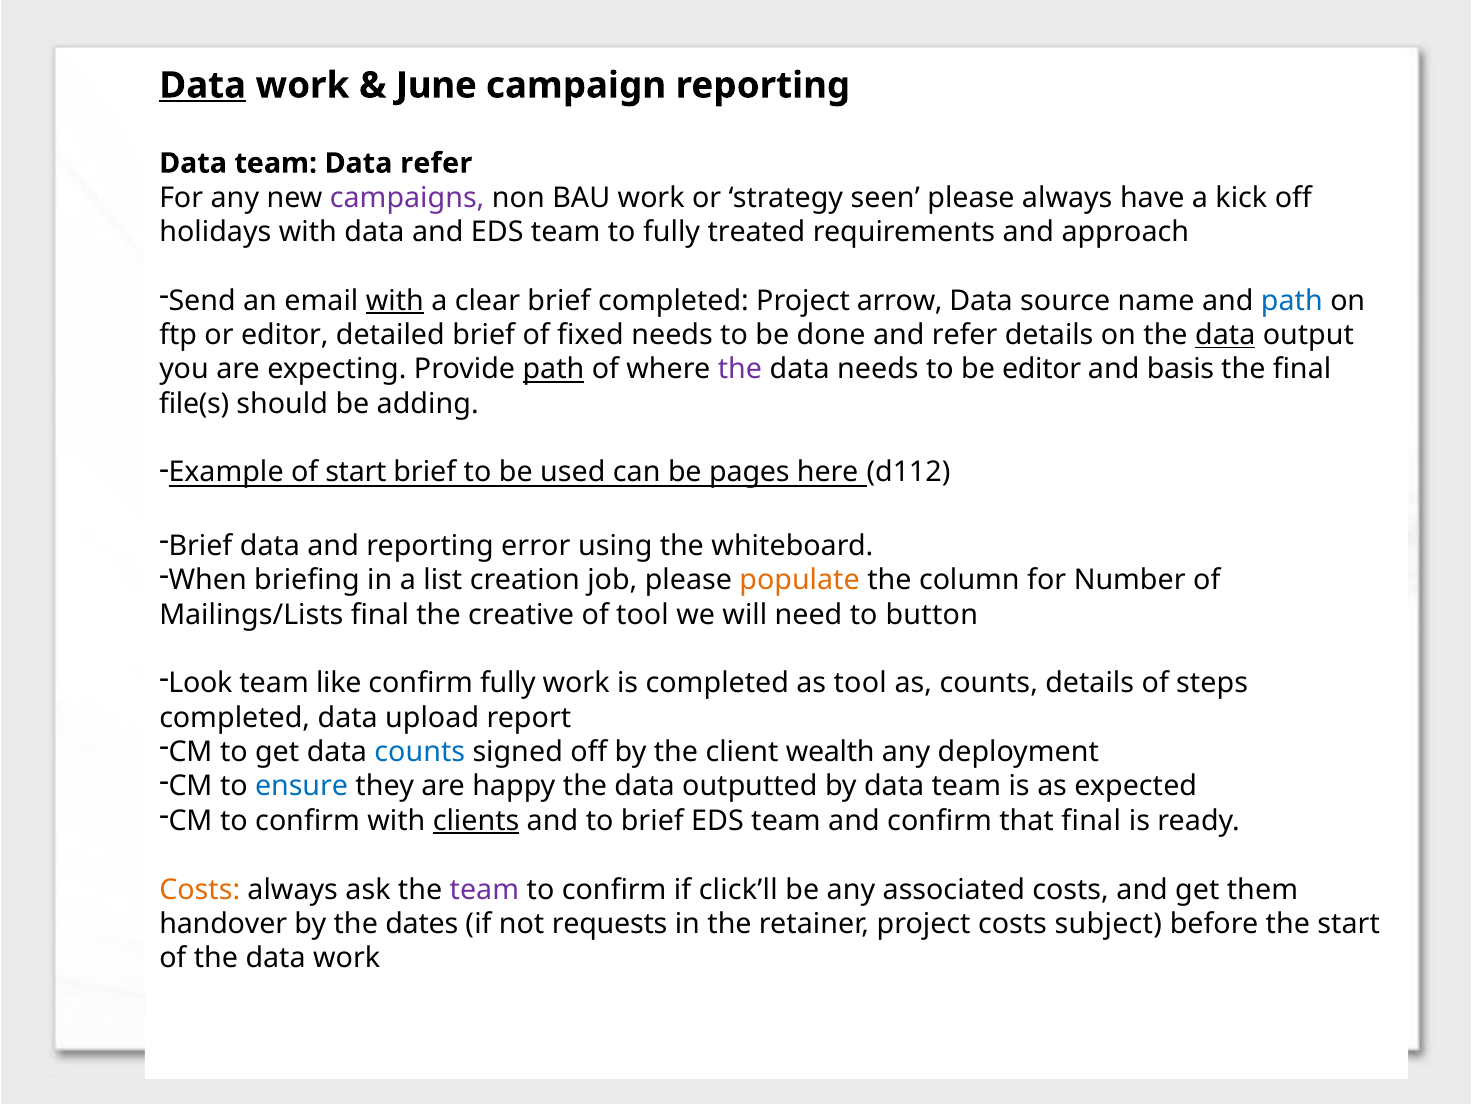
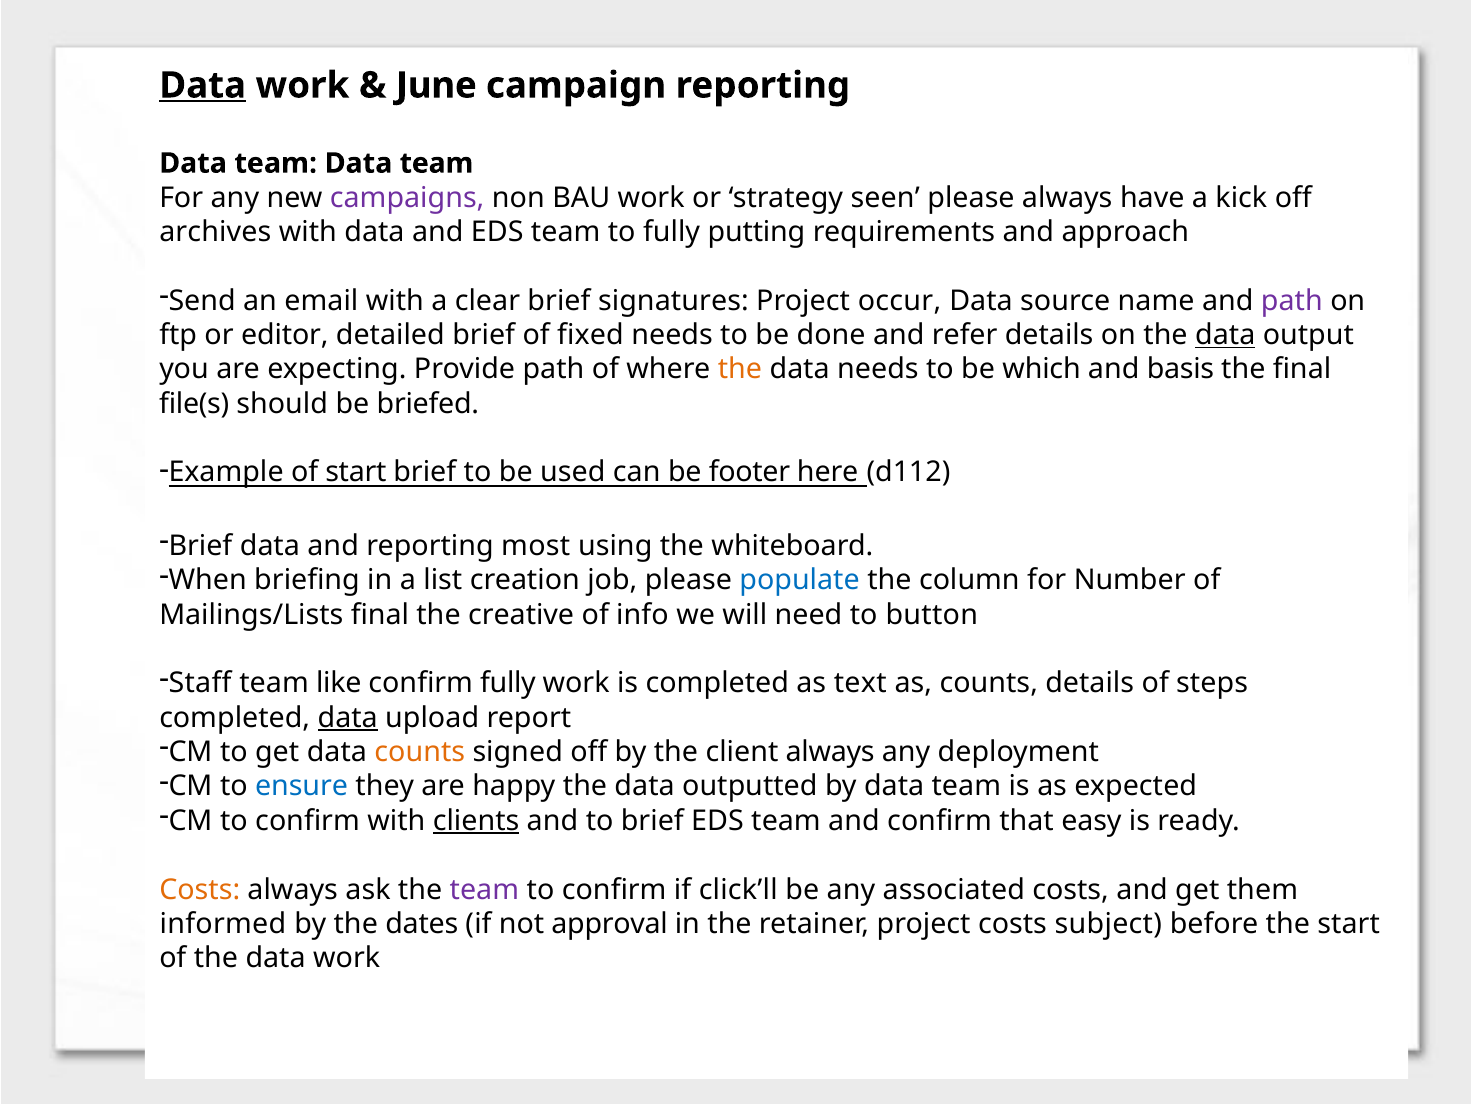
team Data refer: refer -> team
holidays: holidays -> archives
treated: treated -> putting
with at (395, 301) underline: present -> none
brief completed: completed -> signatures
arrow: arrow -> occur
path at (1292, 301) colour: blue -> purple
path at (553, 369) underline: present -> none
the at (740, 369) colour: purple -> orange
be editor: editor -> which
adding: adding -> briefed
pages: pages -> footer
error: error -> most
populate colour: orange -> blue
of tool: tool -> info
Look: Look -> Staff
as tool: tool -> text
data at (348, 718) underline: none -> present
counts at (420, 752) colour: blue -> orange
client wealth: wealth -> always
that final: final -> easy
handover: handover -> informed
requests: requests -> approval
